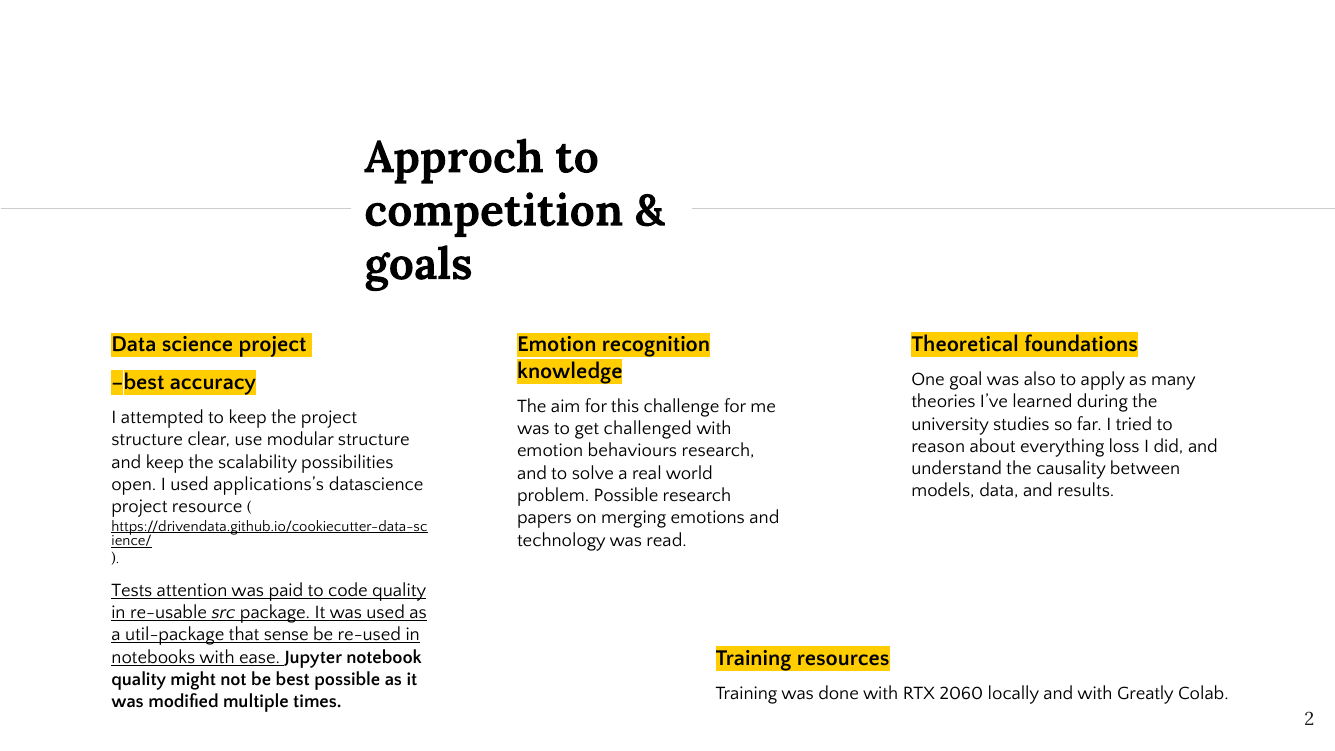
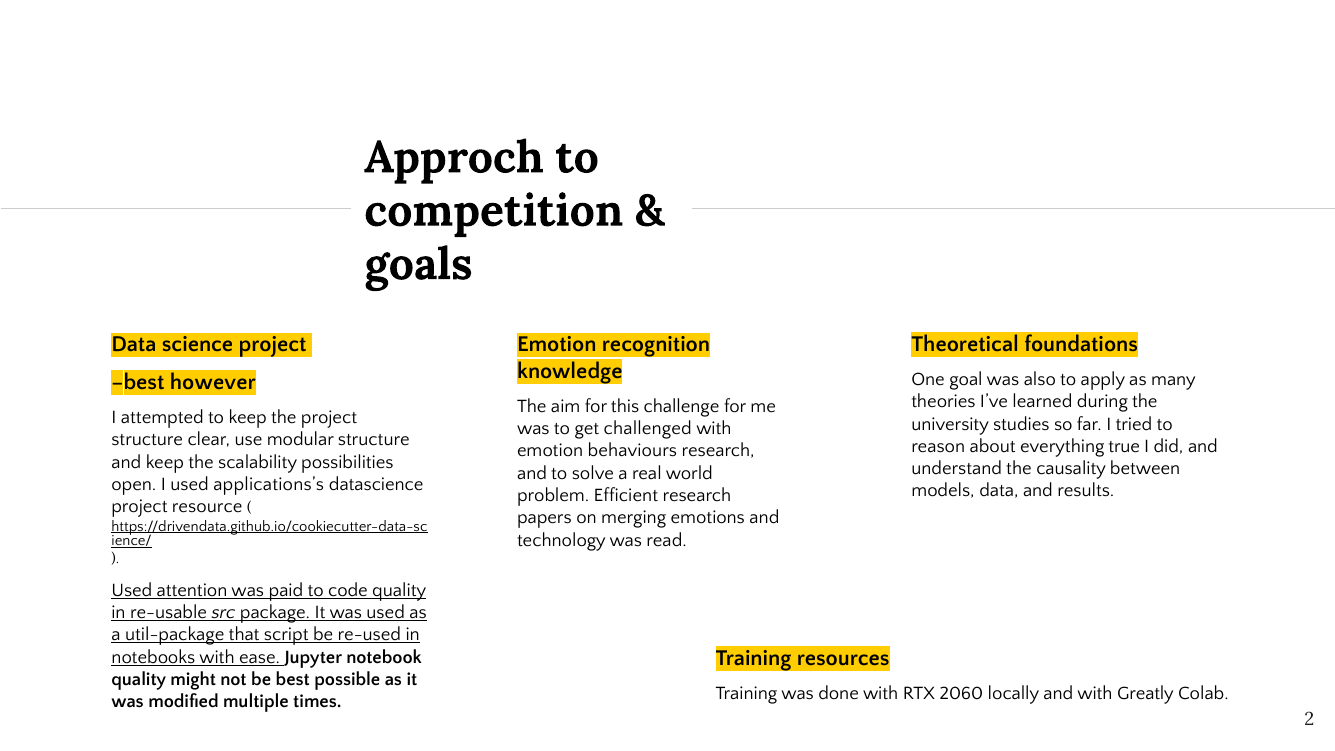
accuracy: accuracy -> however
loss: loss -> true
problem Possible: Possible -> Efficient
Tests at (132, 590): Tests -> Used
sense: sense -> script
